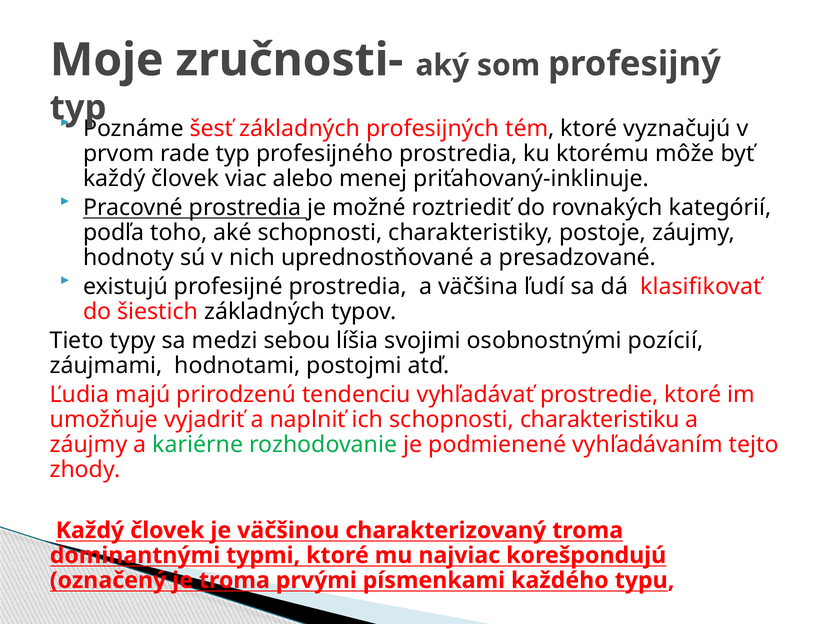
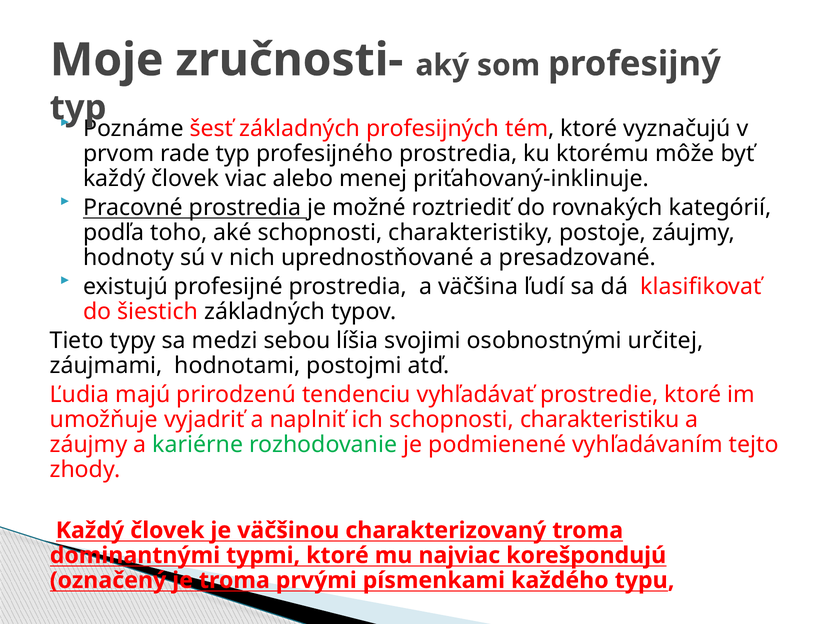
pozícií: pozícií -> určitej
